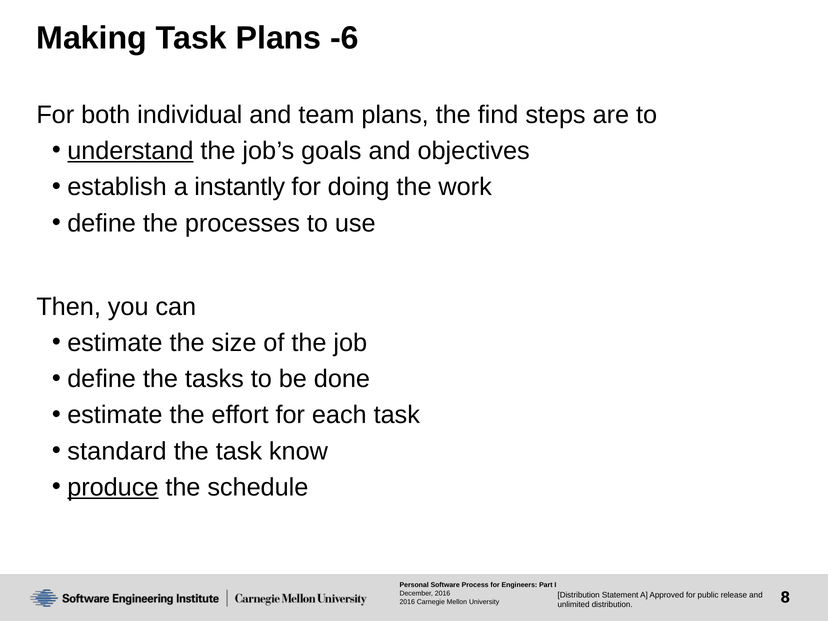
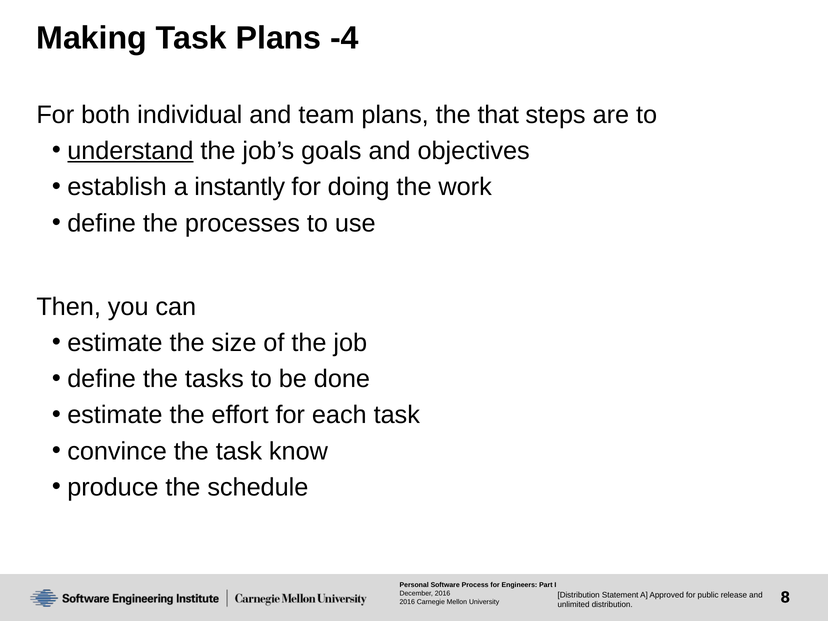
-6: -6 -> -4
find: find -> that
standard: standard -> convince
produce underline: present -> none
